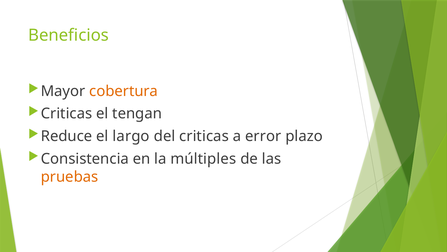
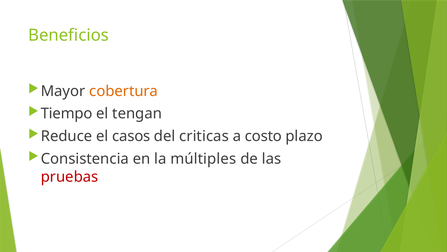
Criticas at (67, 113): Criticas -> Tiempo
largo: largo -> casos
error: error -> costo
pruebas colour: orange -> red
